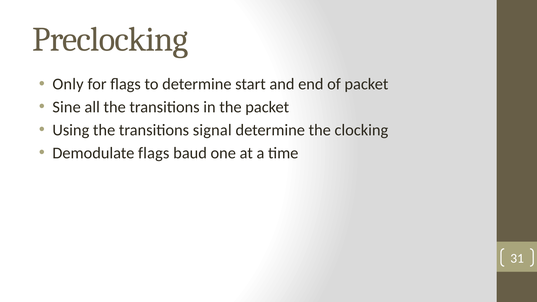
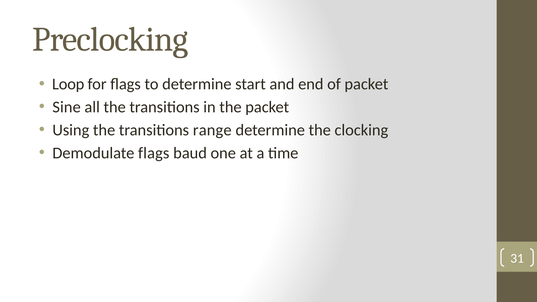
Only: Only -> Loop
signal: signal -> range
